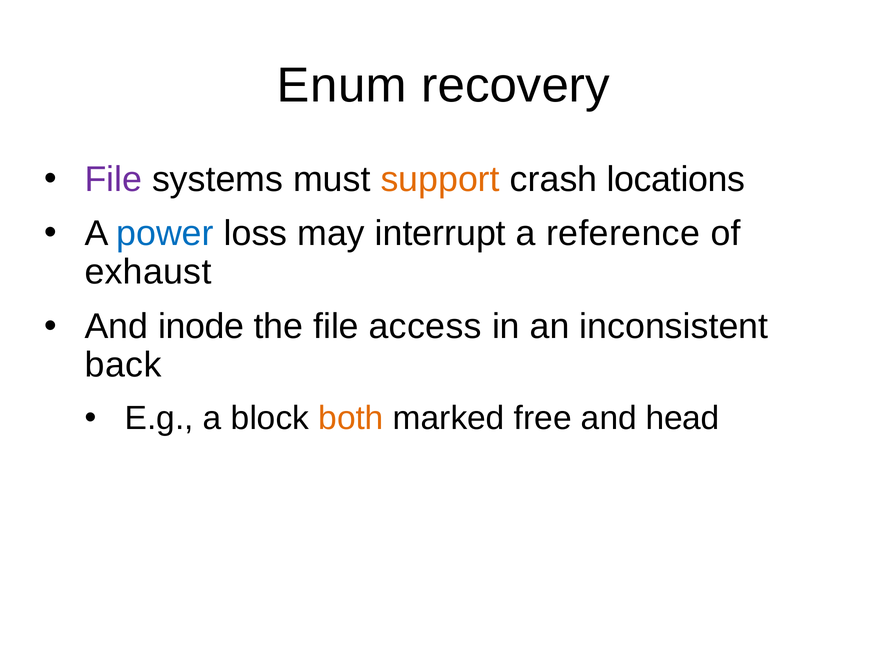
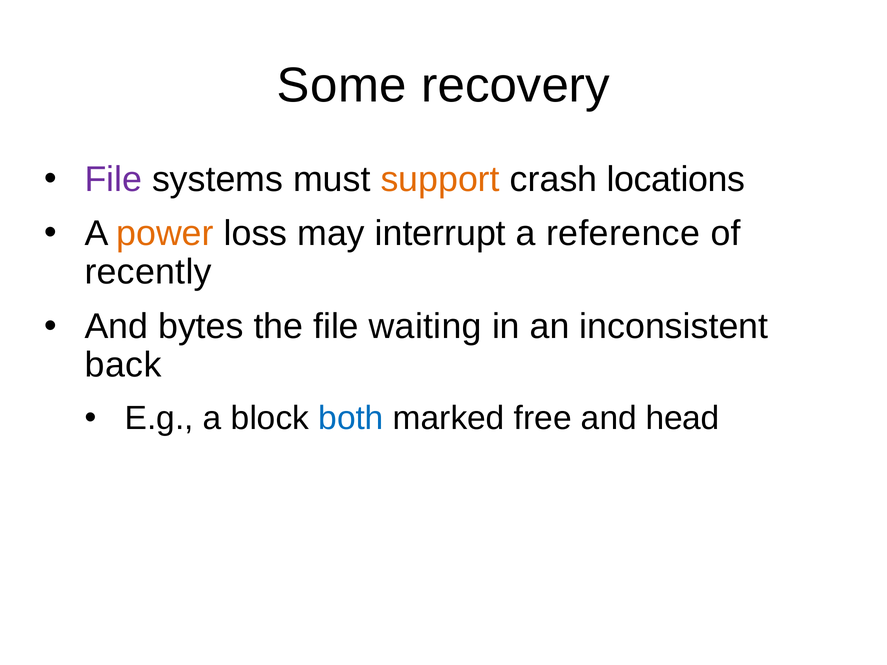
Enum: Enum -> Some
power colour: blue -> orange
exhaust: exhaust -> recently
inode: inode -> bytes
access: access -> waiting
both colour: orange -> blue
